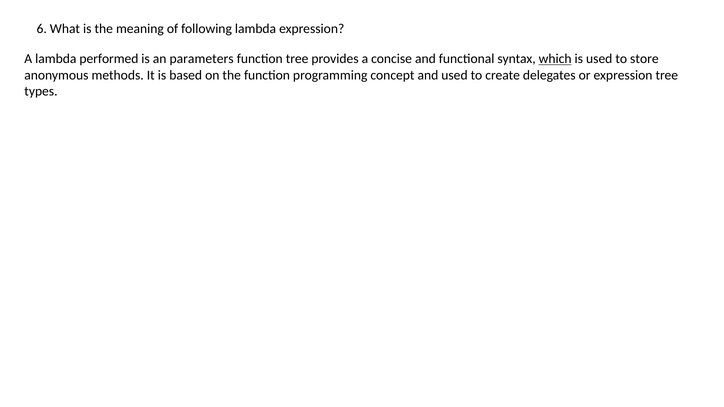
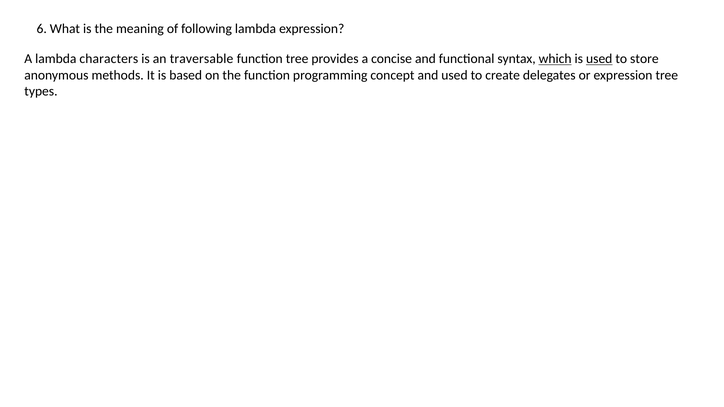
performed: performed -> characters
parameters: parameters -> traversable
used at (599, 59) underline: none -> present
